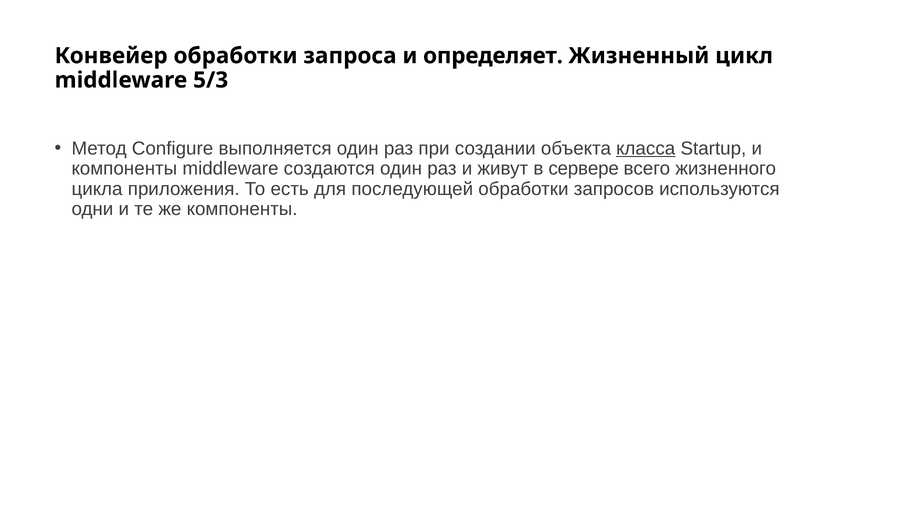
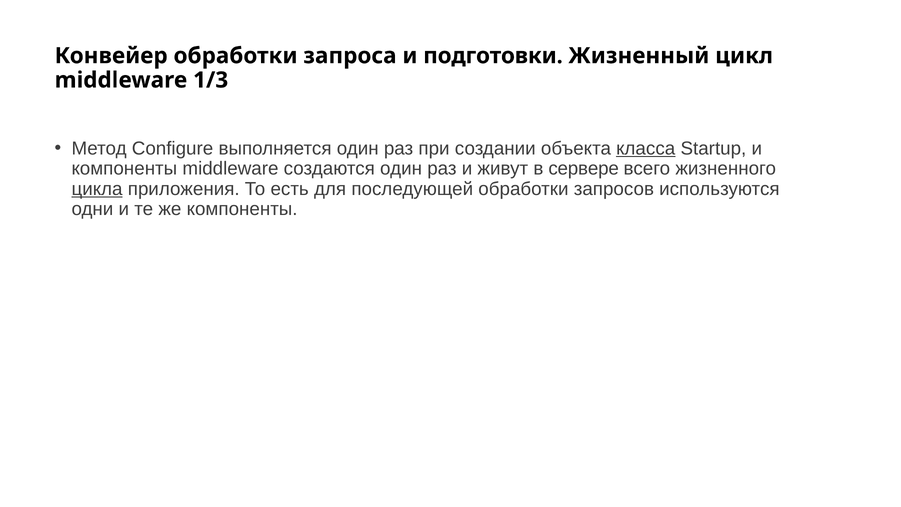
определяет: определяет -> подготовки
5/3: 5/3 -> 1/3
цикла underline: none -> present
